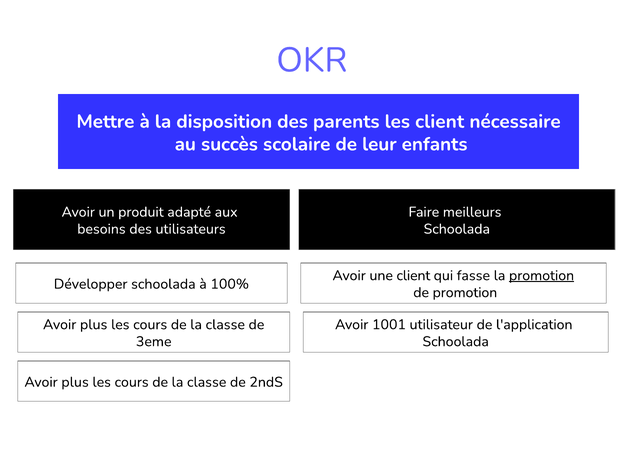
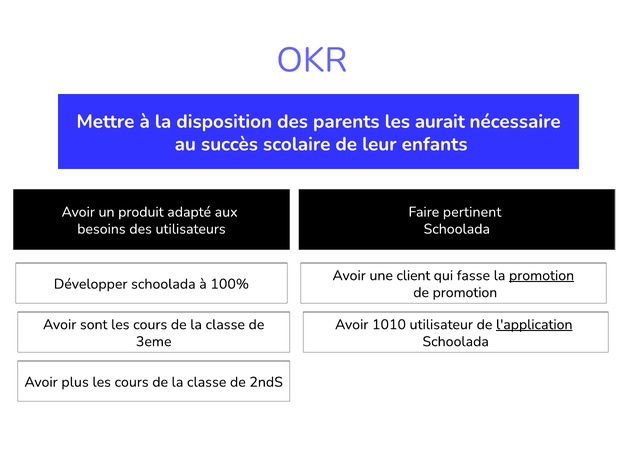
les client: client -> aurait
meilleurs: meilleurs -> pertinent
plus at (94, 325): plus -> sont
1001: 1001 -> 1010
l'application underline: none -> present
